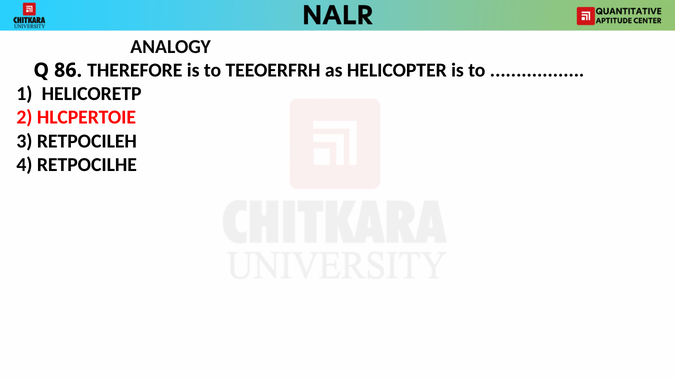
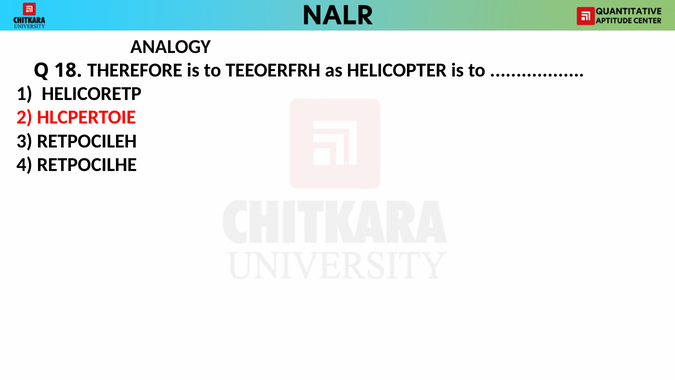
86: 86 -> 18
